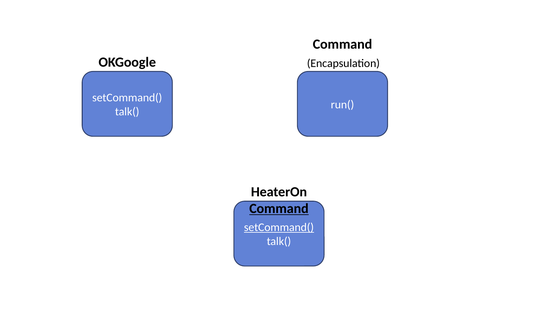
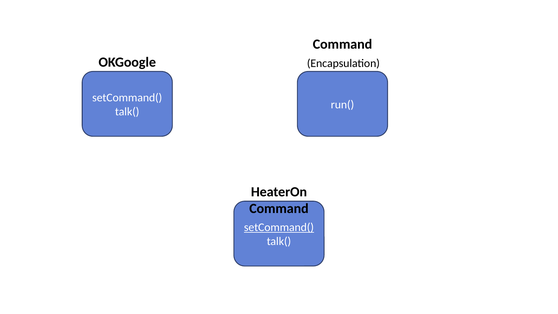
Command at (279, 209) underline: present -> none
